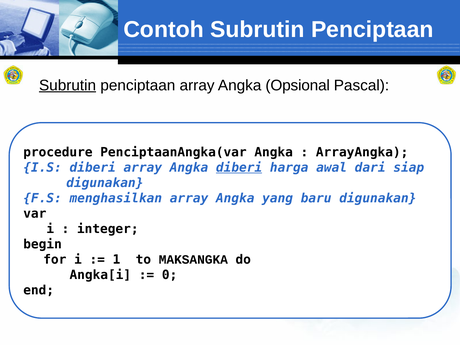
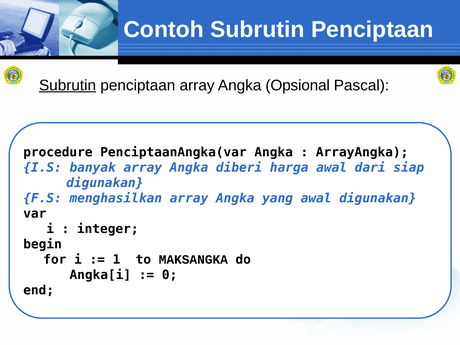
I.S diberi: diberi -> banyak
diberi at (239, 168) underline: present -> none
yang baru: baru -> awal
